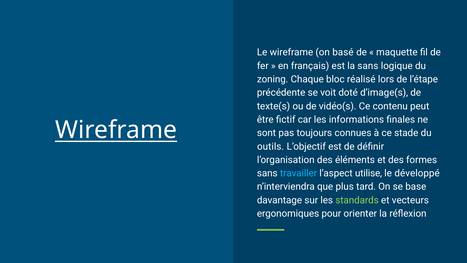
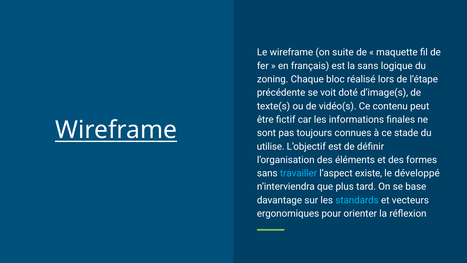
basé: basé -> suite
outils: outils -> utilise
utilise: utilise -> existe
standards colour: light green -> light blue
